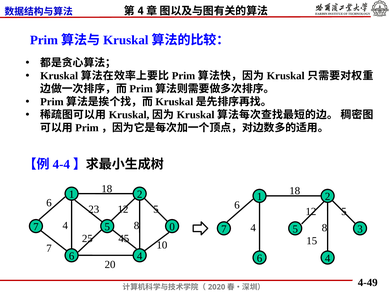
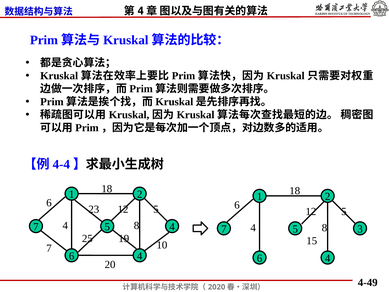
5 0: 0 -> 4
45: 45 -> 19
